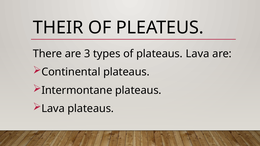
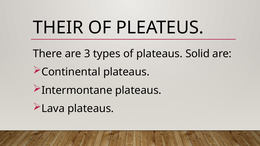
plateaus Lava: Lava -> Solid
